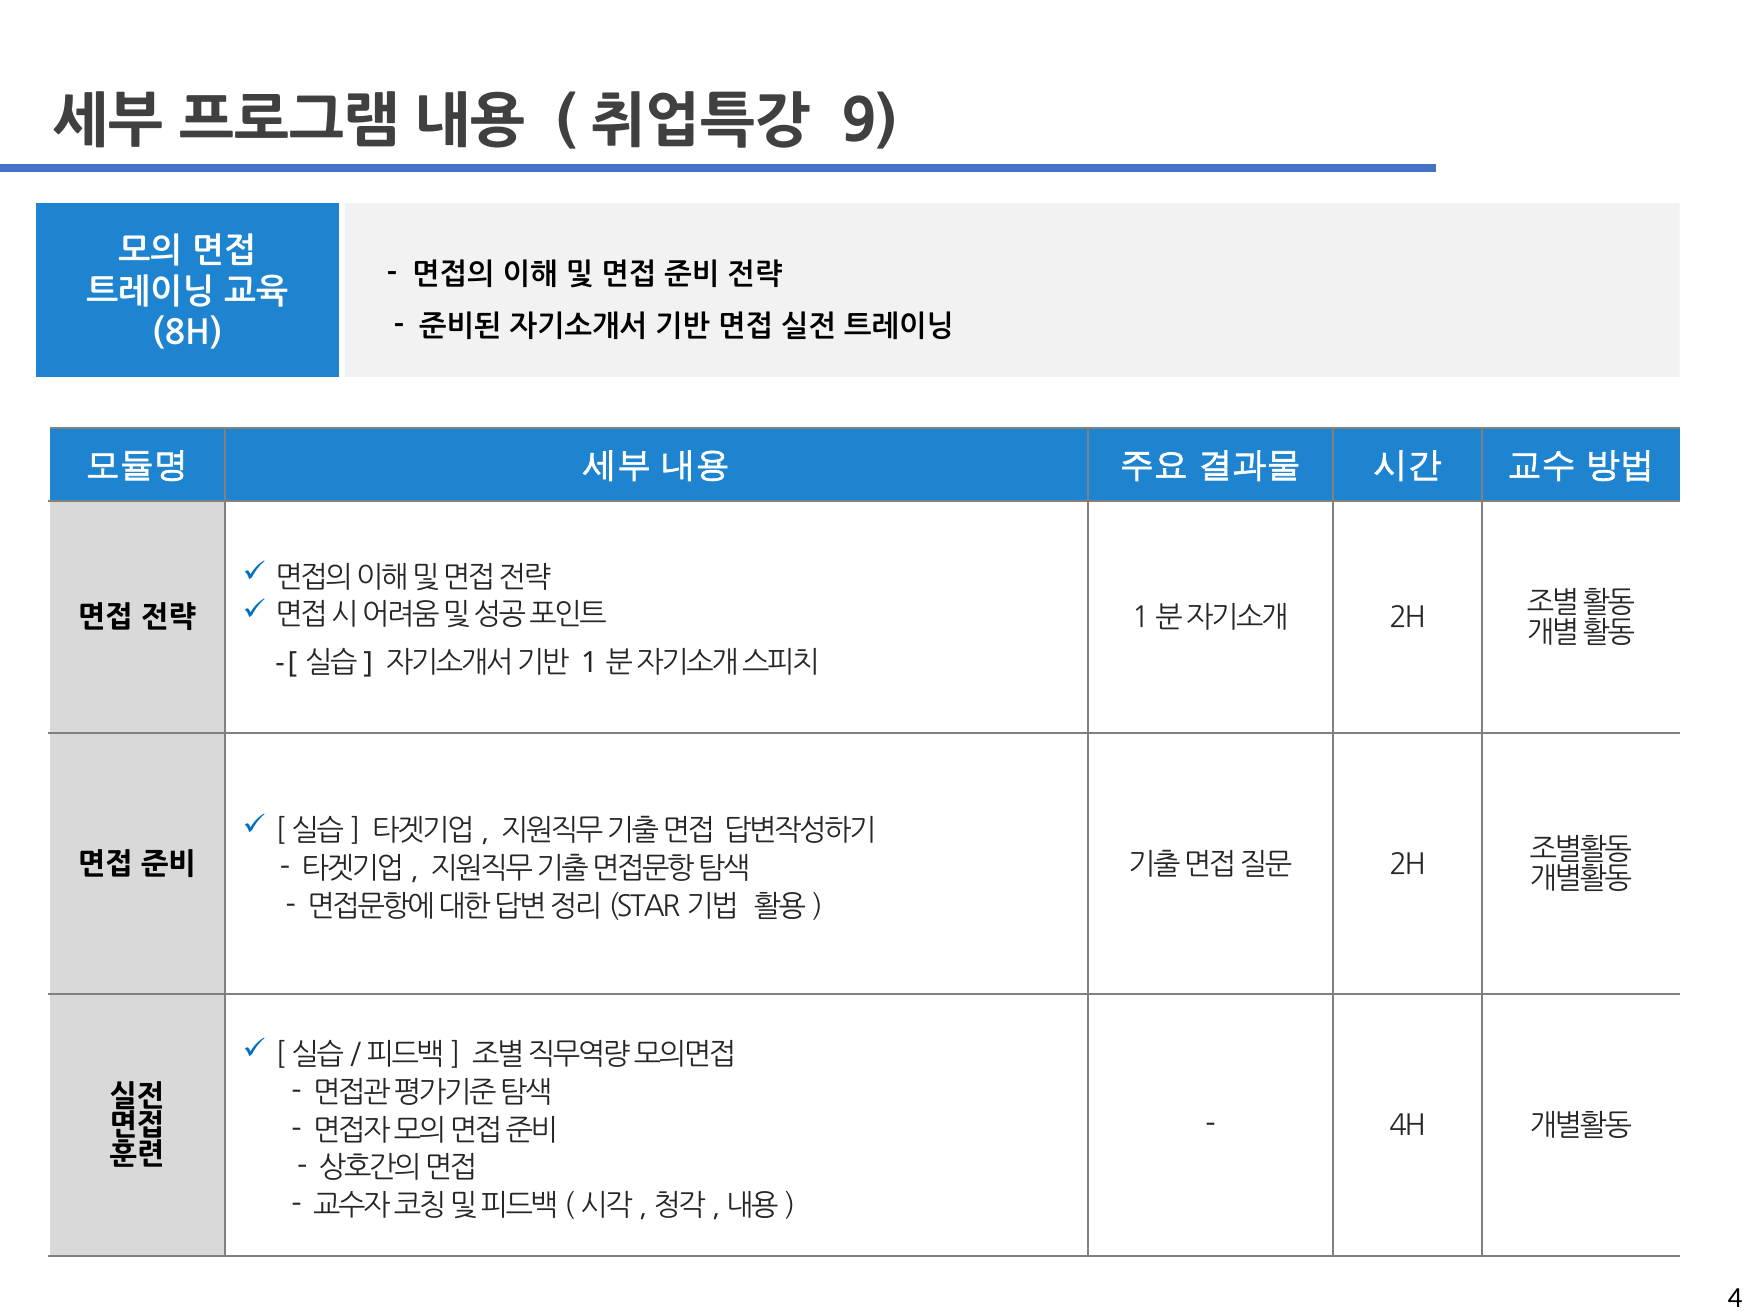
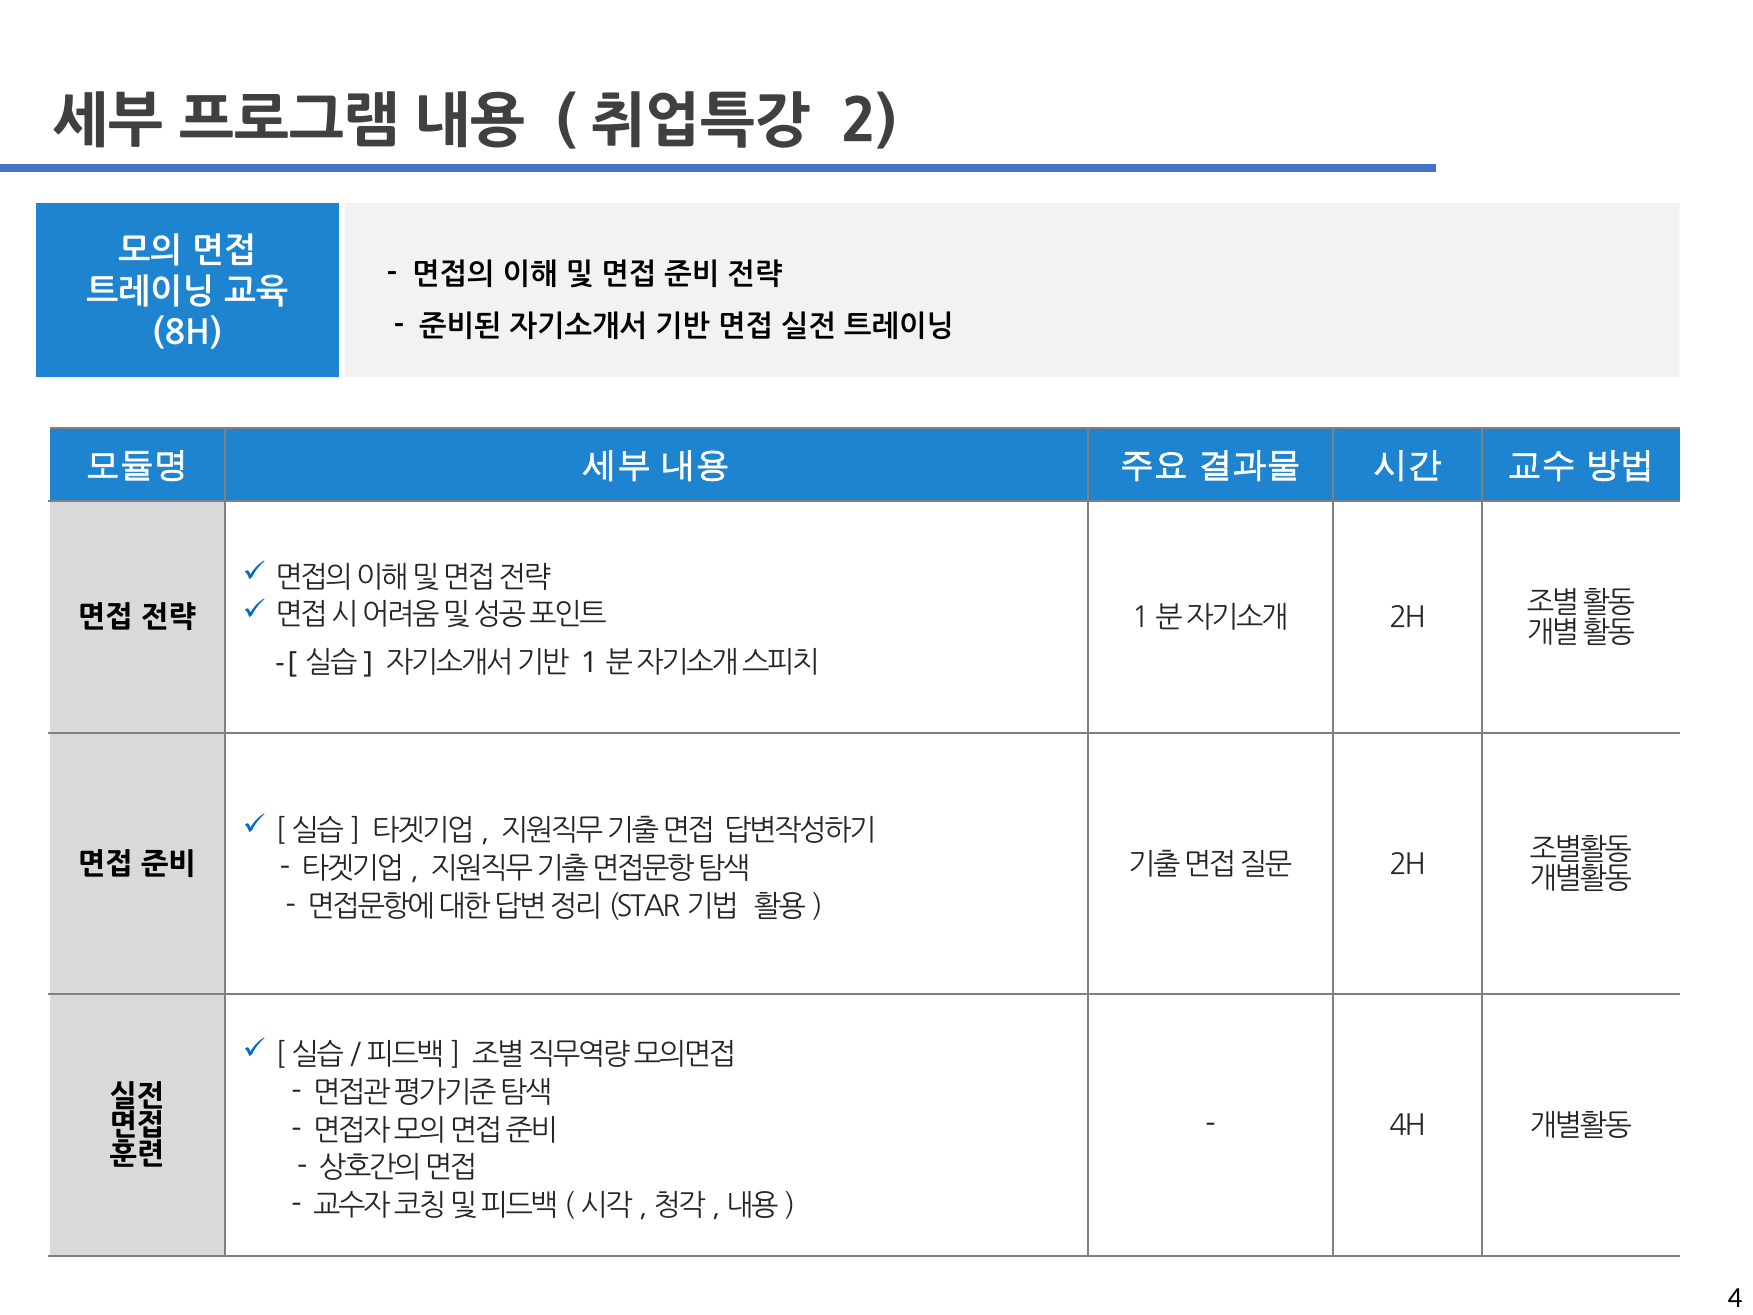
9: 9 -> 2
